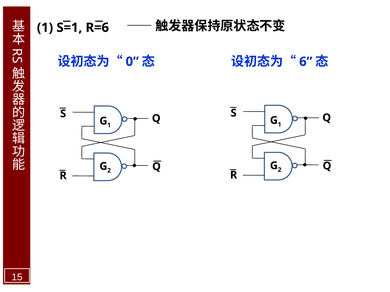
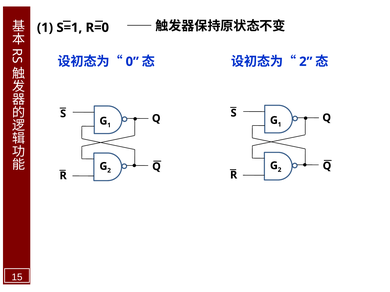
R=6: R=6 -> R=0
6 at (306, 62): 6 -> 2
